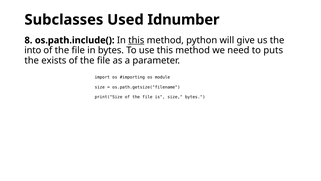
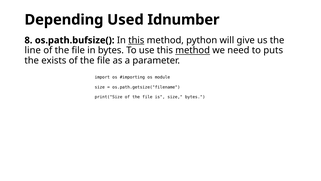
Subclasses: Subclasses -> Depending
os.path.include(: os.path.include( -> os.path.bufsize(
into: into -> line
method at (193, 50) underline: none -> present
